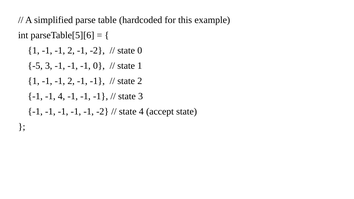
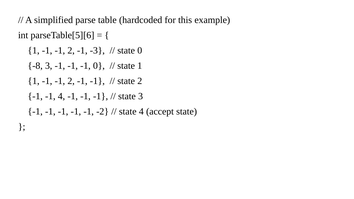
2 -1 -2: -2 -> -3
-5: -5 -> -8
